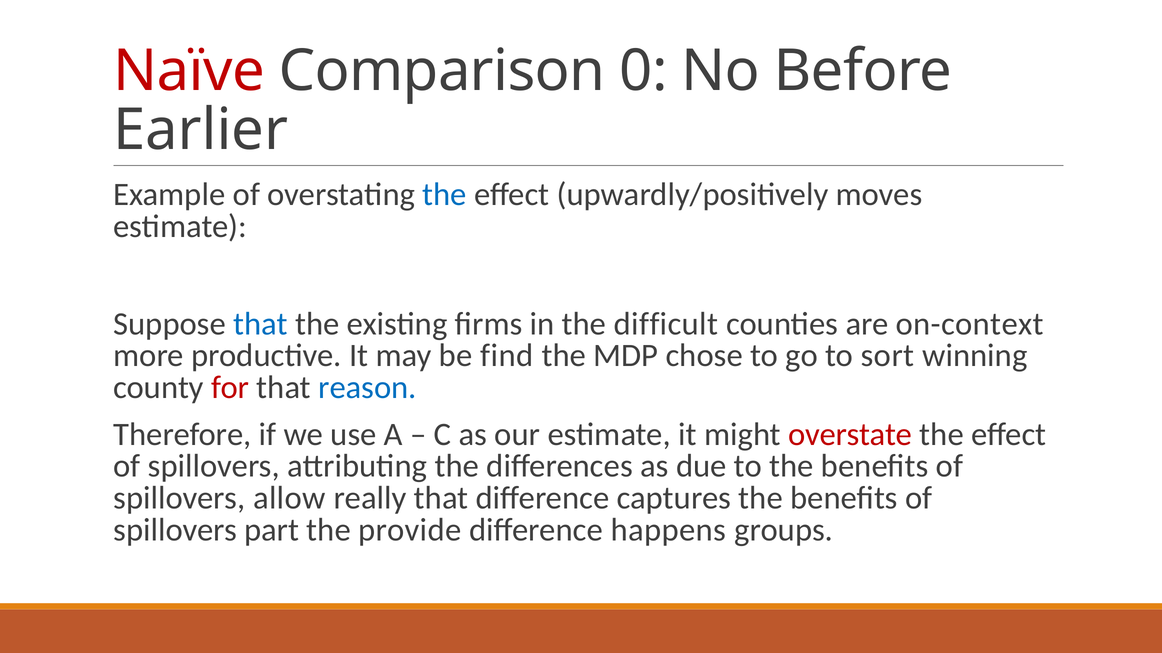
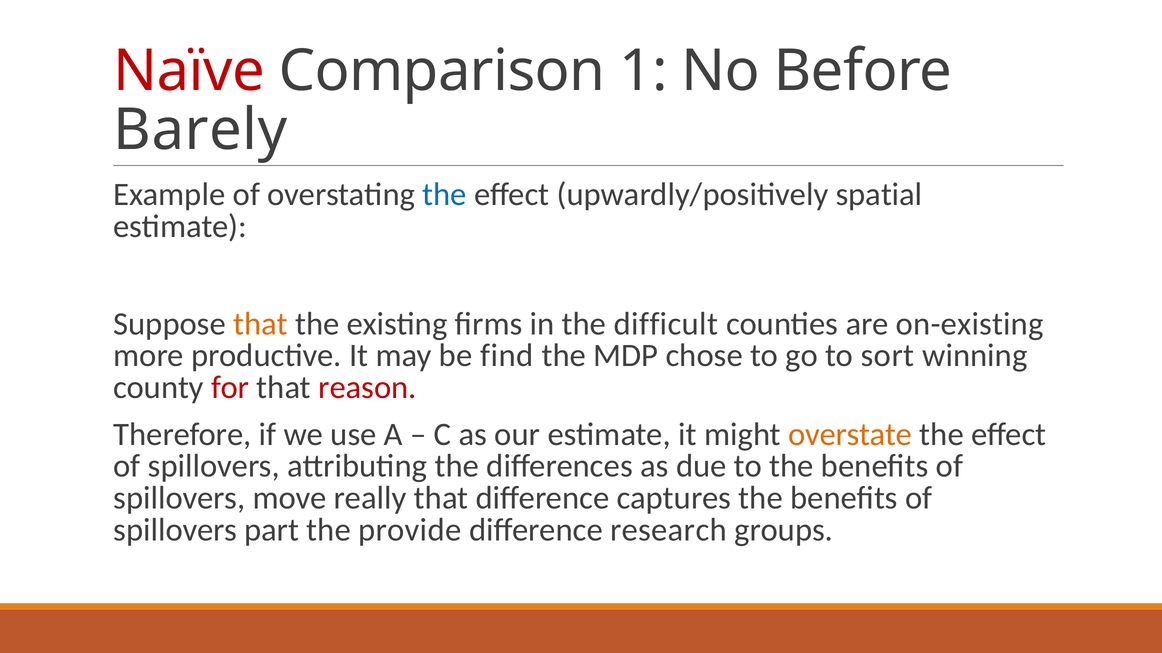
0: 0 -> 1
Earlier: Earlier -> Barely
moves: moves -> spatial
that at (261, 324) colour: blue -> orange
on-context: on-context -> on-existing
reason colour: blue -> red
overstate colour: red -> orange
allow: allow -> move
happens: happens -> research
